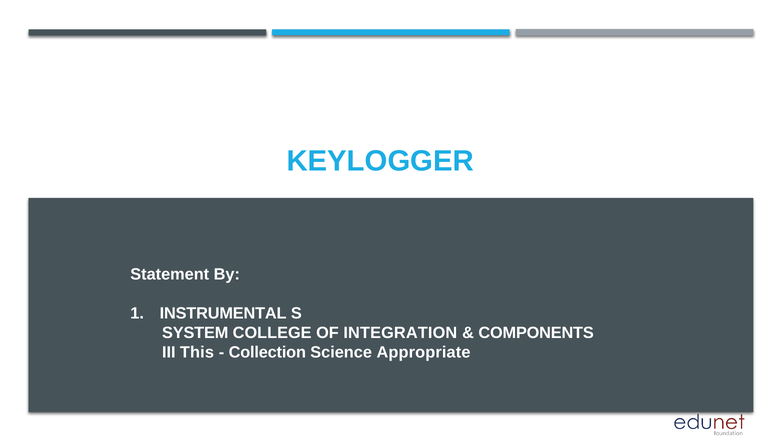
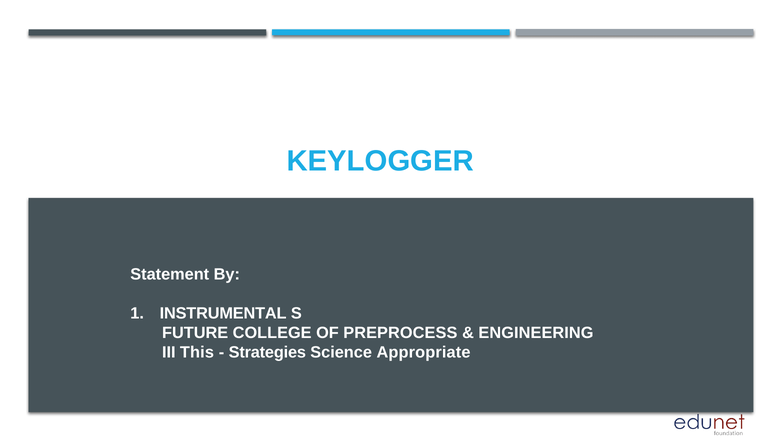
SYSTEM: SYSTEM -> FUTURE
INTEGRATION: INTEGRATION -> PREPROCESS
COMPONENTS: COMPONENTS -> ENGINEERING
Collection: Collection -> Strategies
